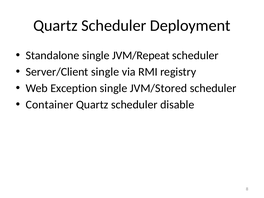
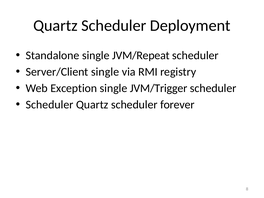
JVM/Stored: JVM/Stored -> JVM/Trigger
Container at (50, 105): Container -> Scheduler
disable: disable -> forever
